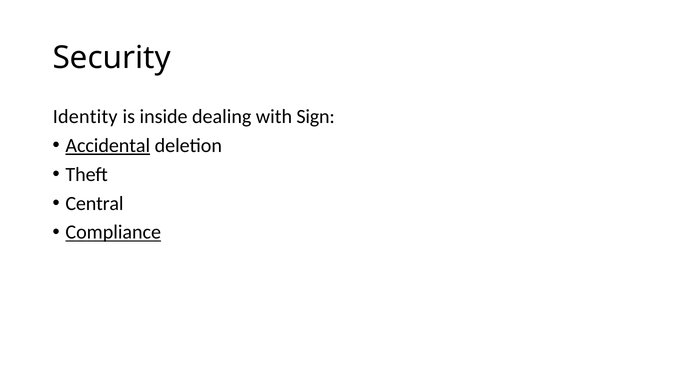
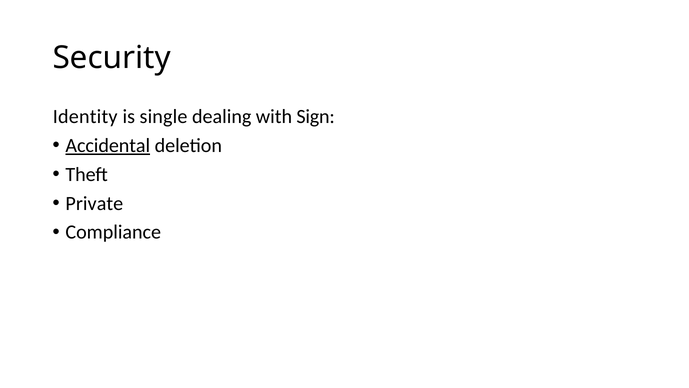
inside: inside -> single
Central: Central -> Private
Compliance underline: present -> none
